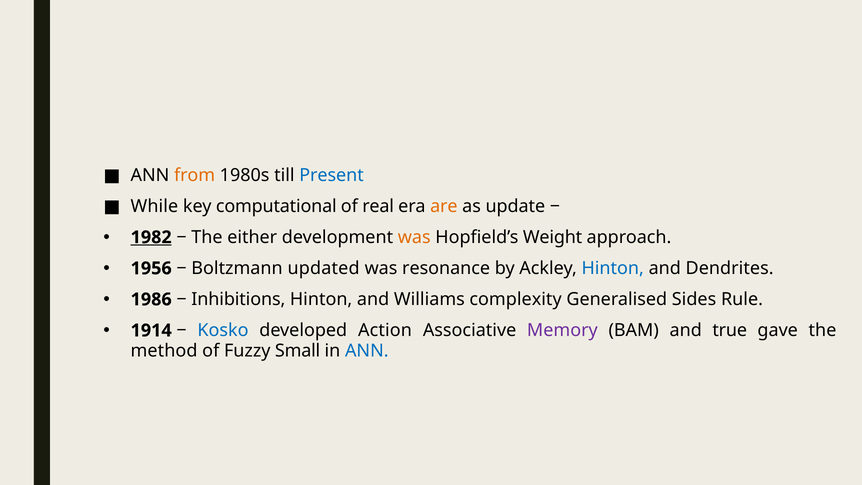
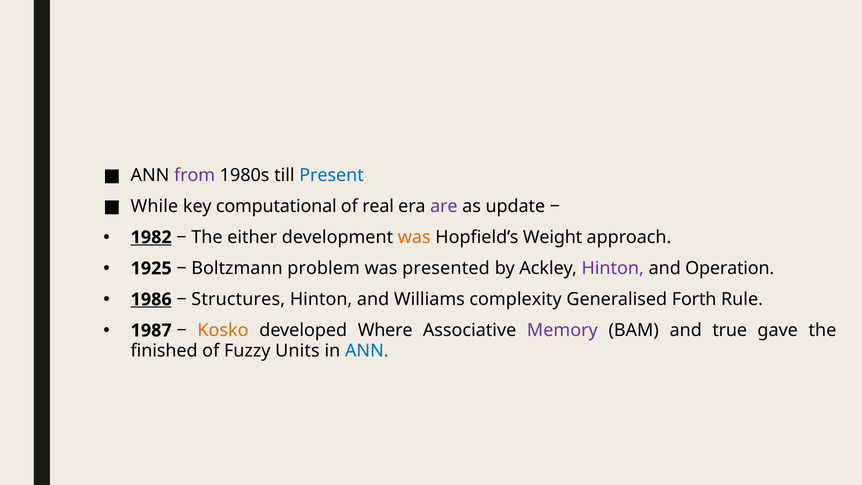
from colour: orange -> purple
are colour: orange -> purple
1956: 1956 -> 1925
updated: updated -> problem
resonance: resonance -> presented
Hinton at (613, 268) colour: blue -> purple
Dendrites: Dendrites -> Operation
1986 underline: none -> present
Inhibitions: Inhibitions -> Structures
Sides: Sides -> Forth
1914: 1914 -> 1987
Kosko colour: blue -> orange
Action: Action -> Where
method: method -> finished
Small: Small -> Units
